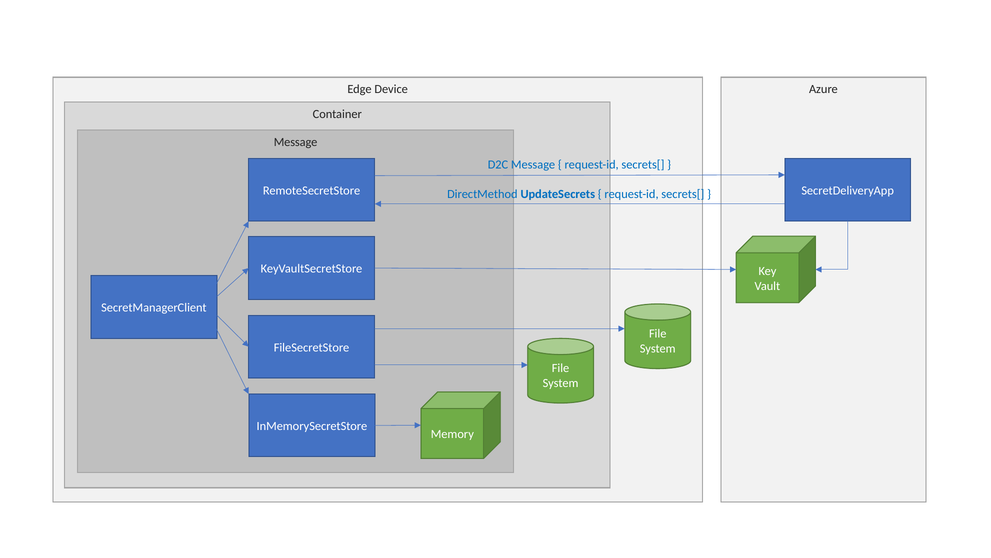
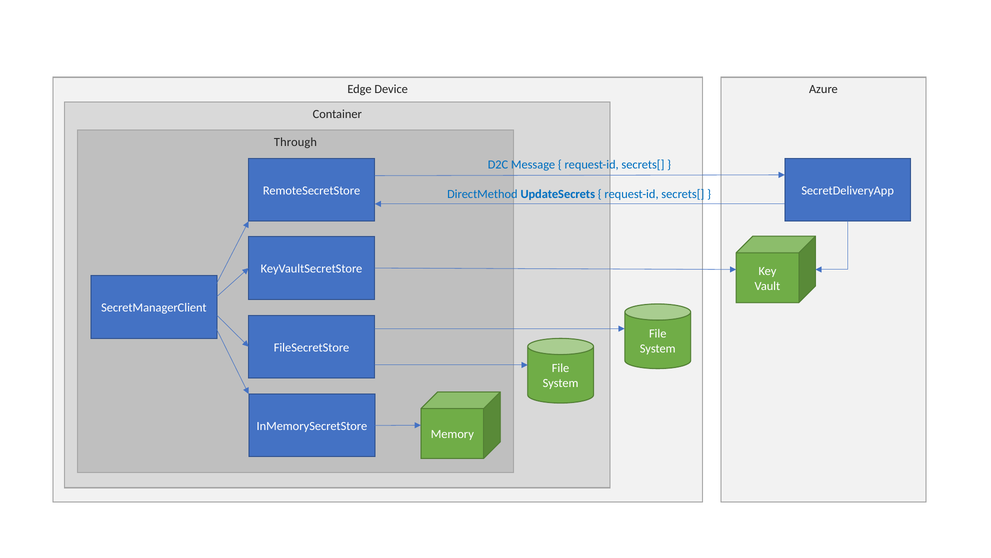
Message at (296, 142): Message -> Through
